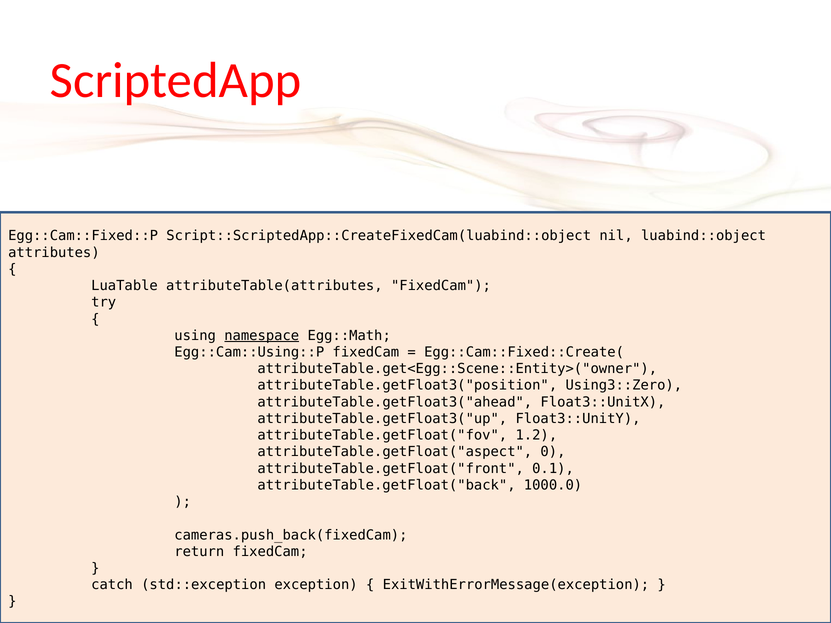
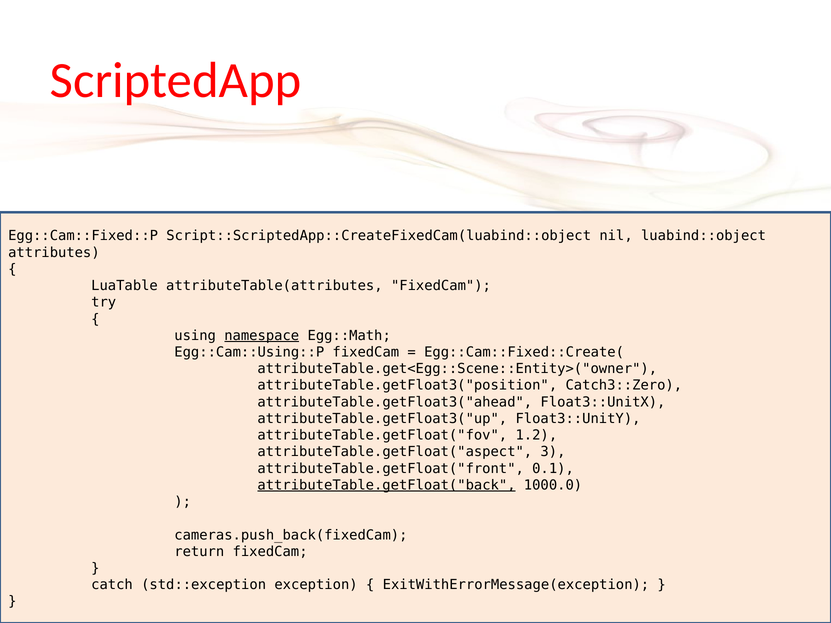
Using3::Zero: Using3::Zero -> Catch3::Zero
0: 0 -> 3
attributeTable.getFloat("back underline: none -> present
